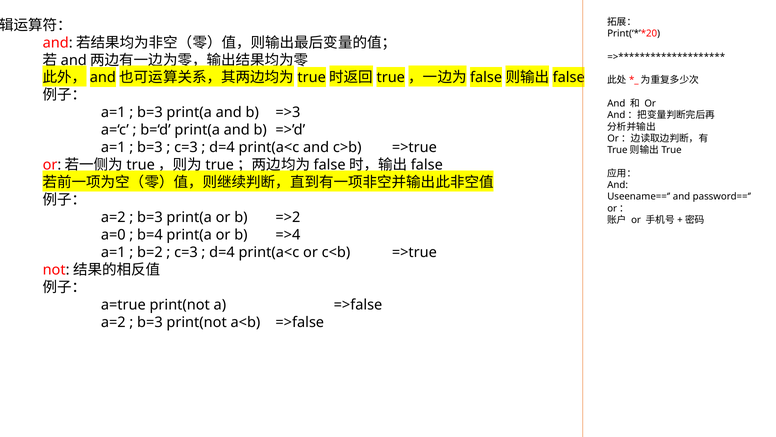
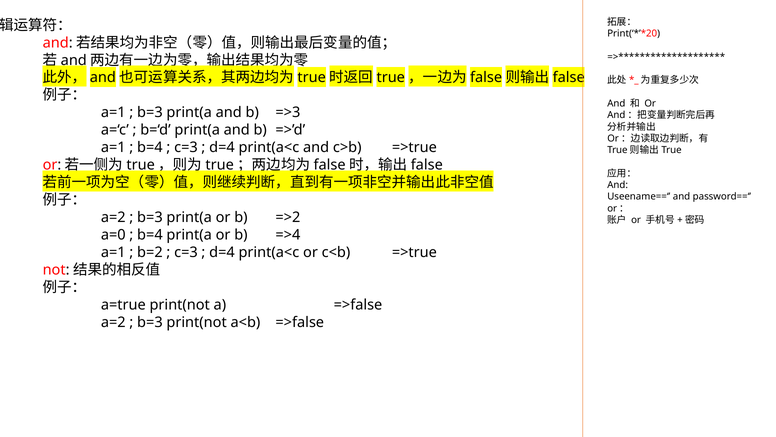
b=3 at (150, 147): b=3 -> b=4
